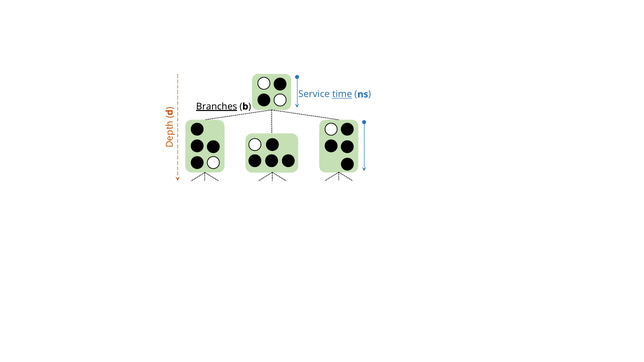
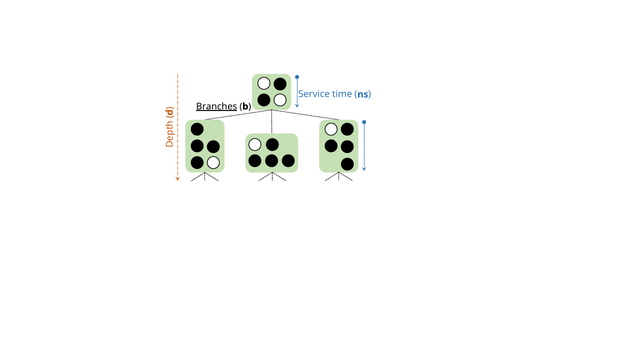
time underline: present -> none
